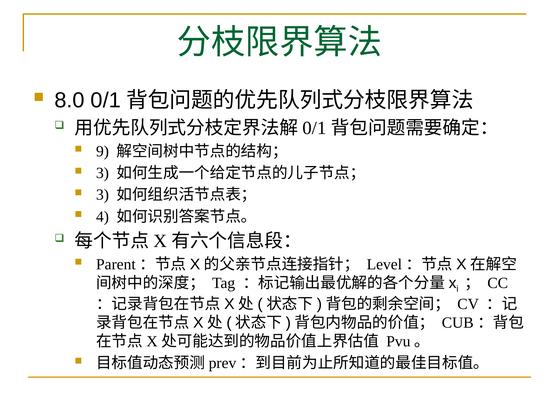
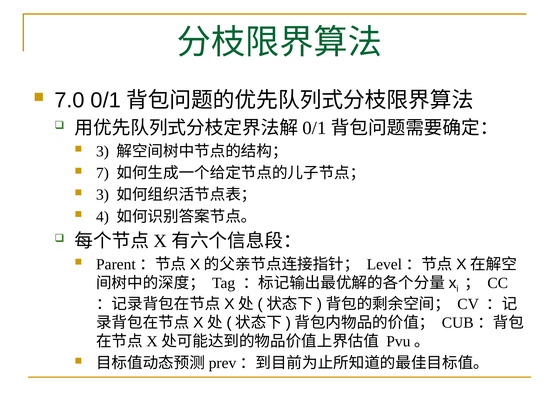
8.0: 8.0 -> 7.0
9 at (103, 151): 9 -> 3
3 at (103, 173): 3 -> 7
